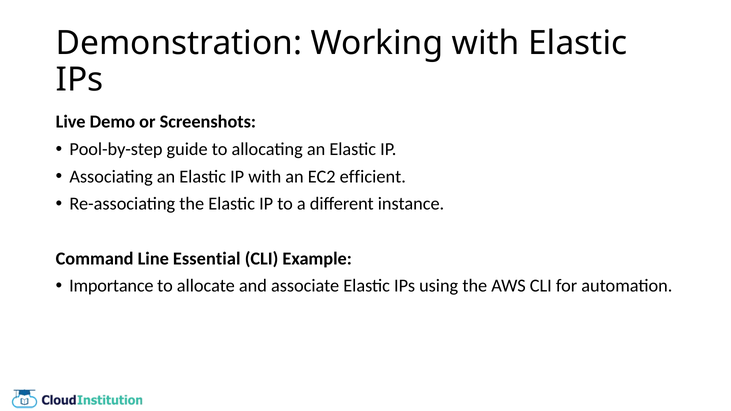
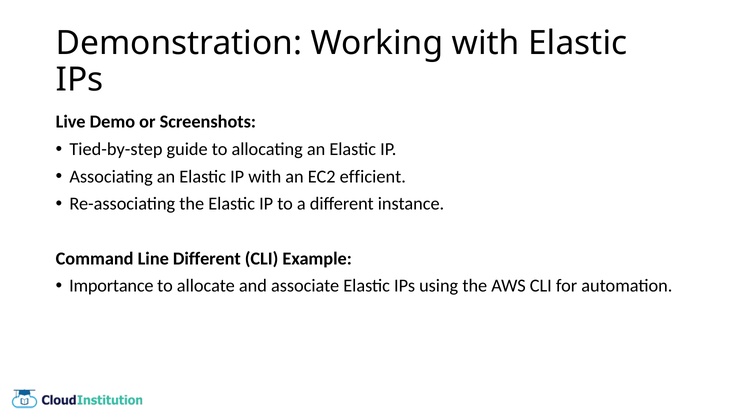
Pool-by-step: Pool-by-step -> Tied-by-step
Line Essential: Essential -> Different
